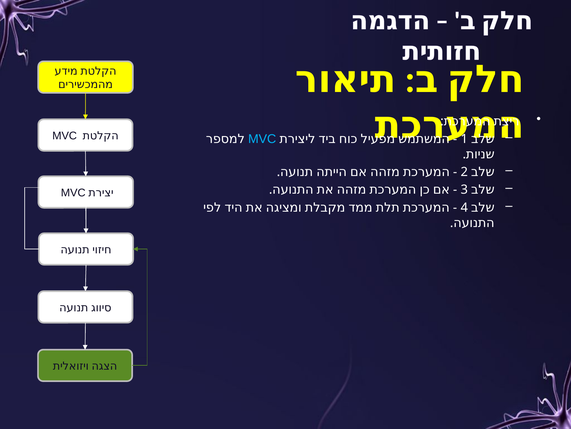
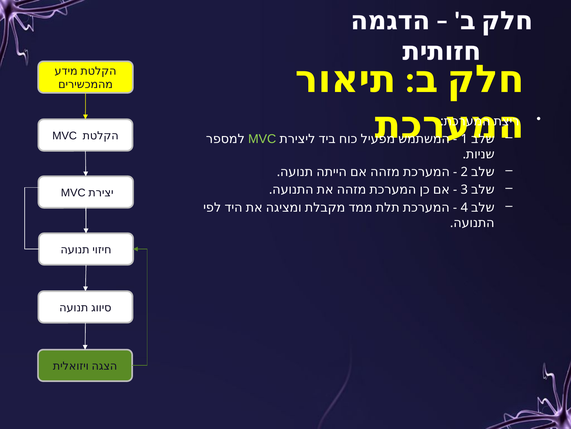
MVC at (262, 139) colour: light blue -> light green
